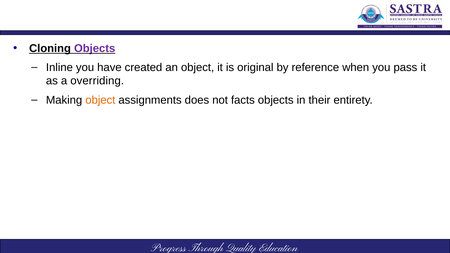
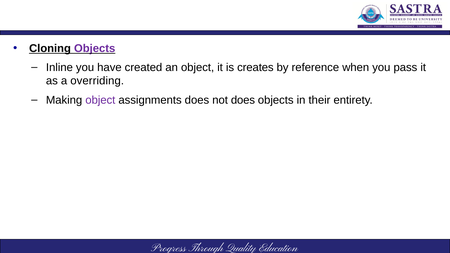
original: original -> creates
object at (100, 100) colour: orange -> purple
not facts: facts -> does
